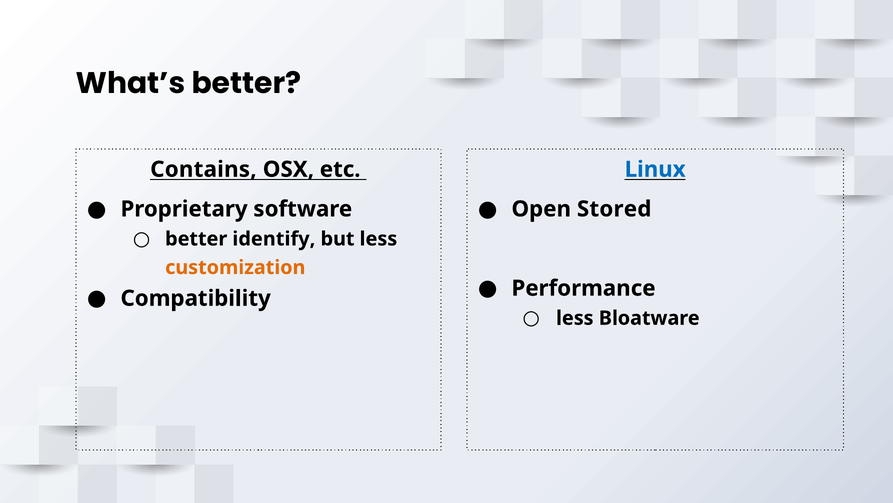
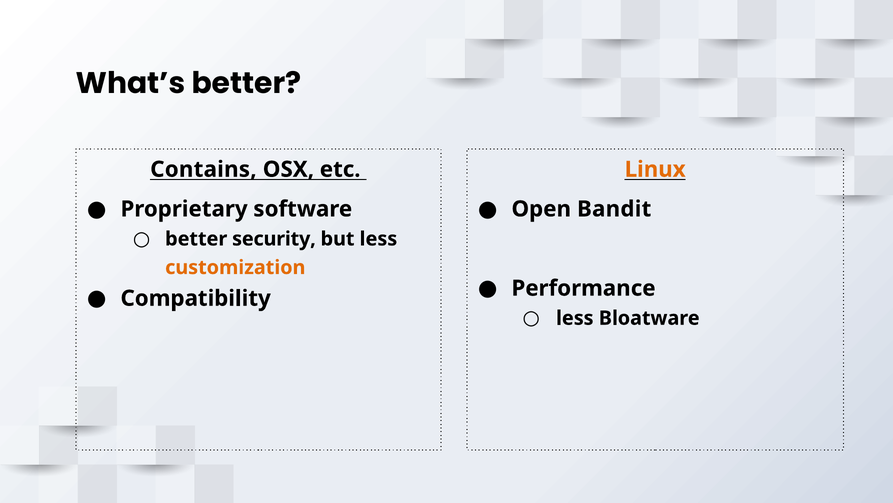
Linux colour: blue -> orange
Stored: Stored -> Bandit
identify: identify -> security
